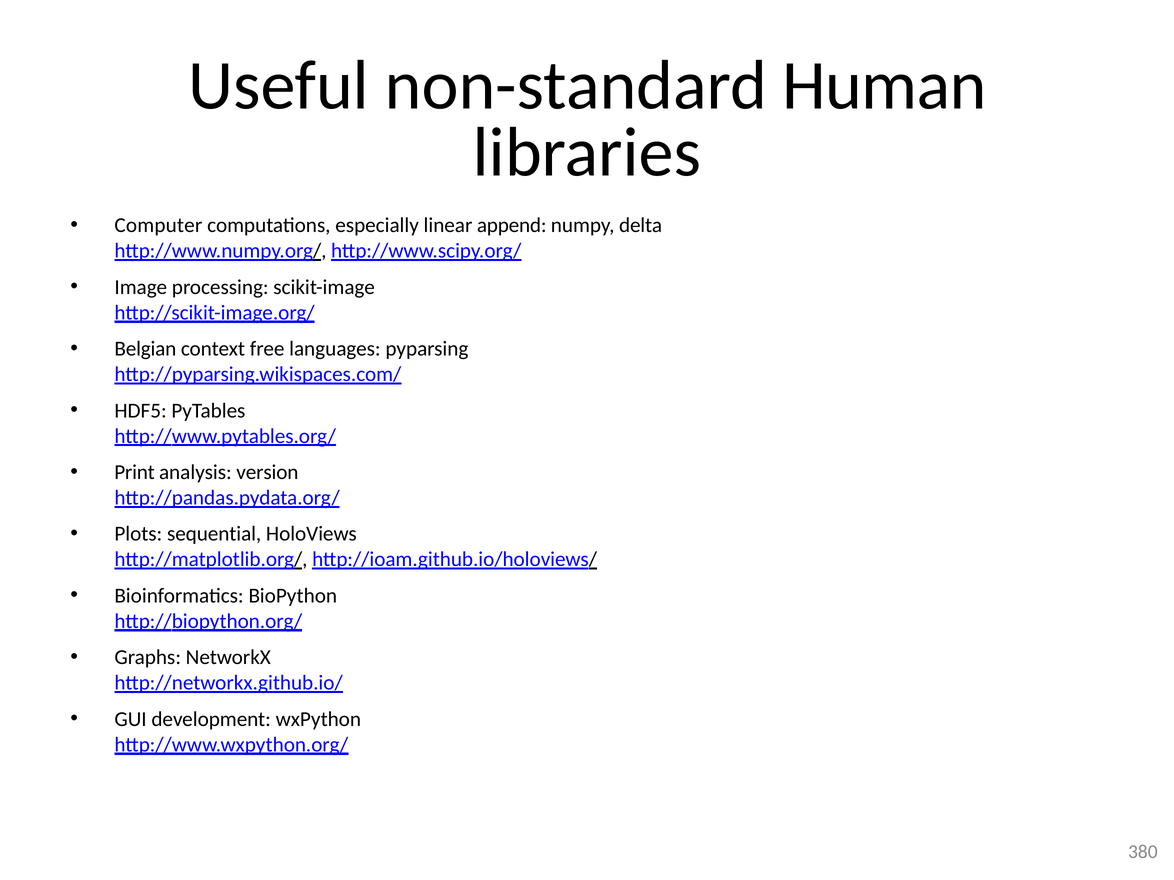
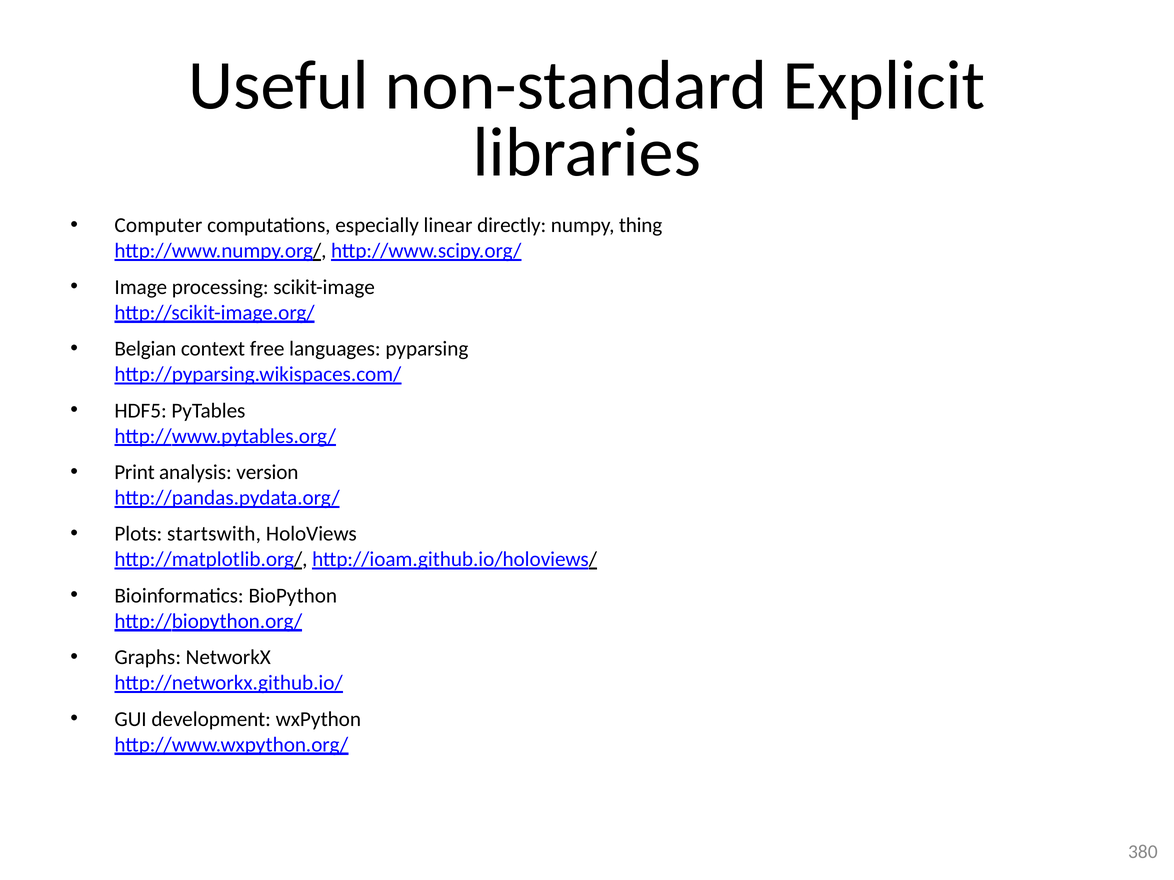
Human: Human -> Explicit
append: append -> directly
delta: delta -> thing
sequential: sequential -> startswith
